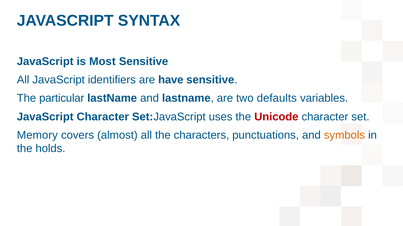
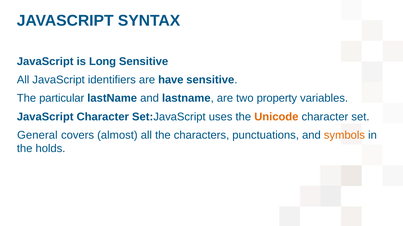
Most: Most -> Long
defaults: defaults -> property
Unicode colour: red -> orange
Memory: Memory -> General
